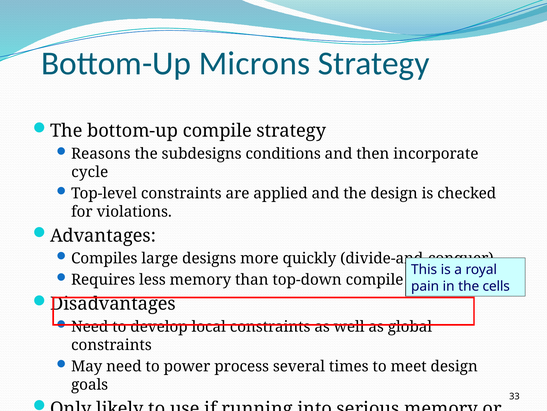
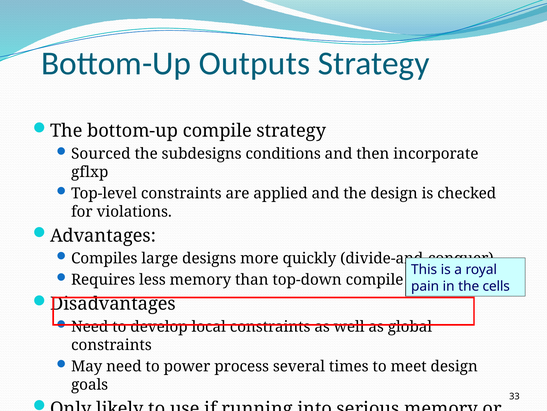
Microns: Microns -> Outputs
Reasons: Reasons -> Sourced
cycle: cycle -> gflxp
